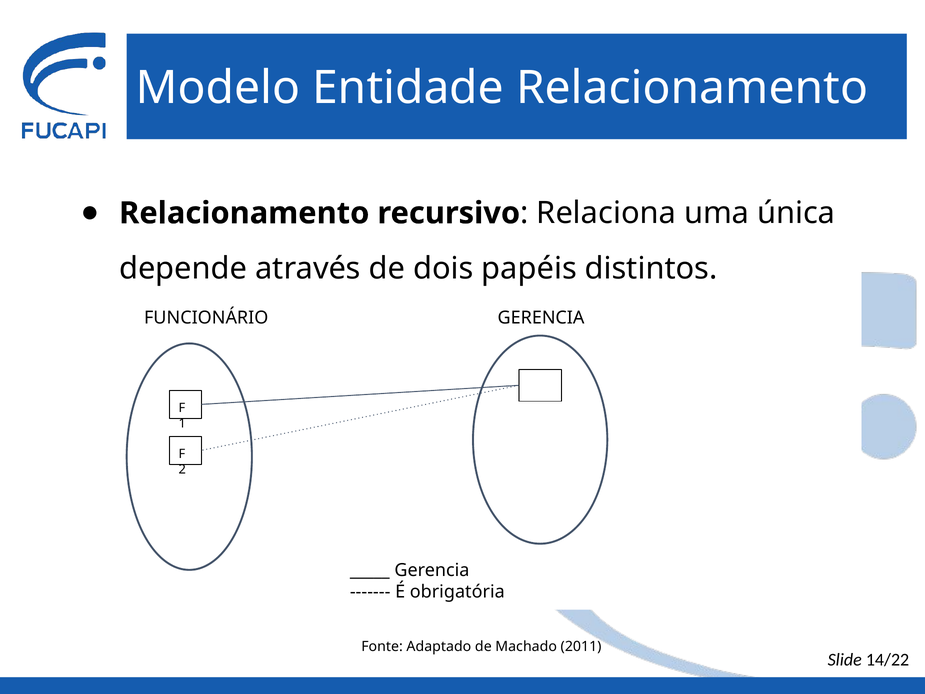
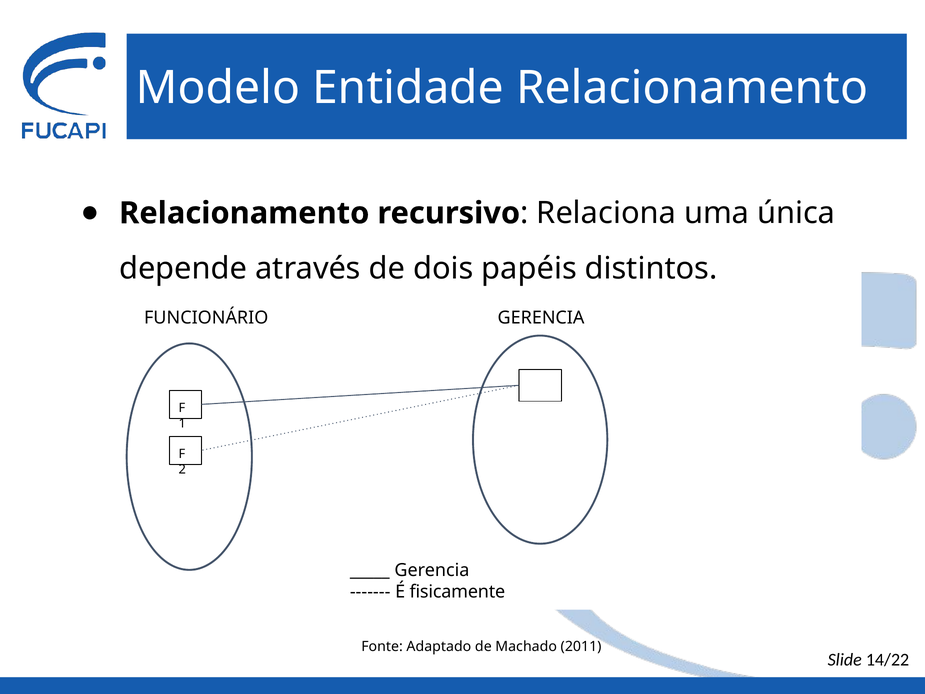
obrigatória: obrigatória -> fisicamente
